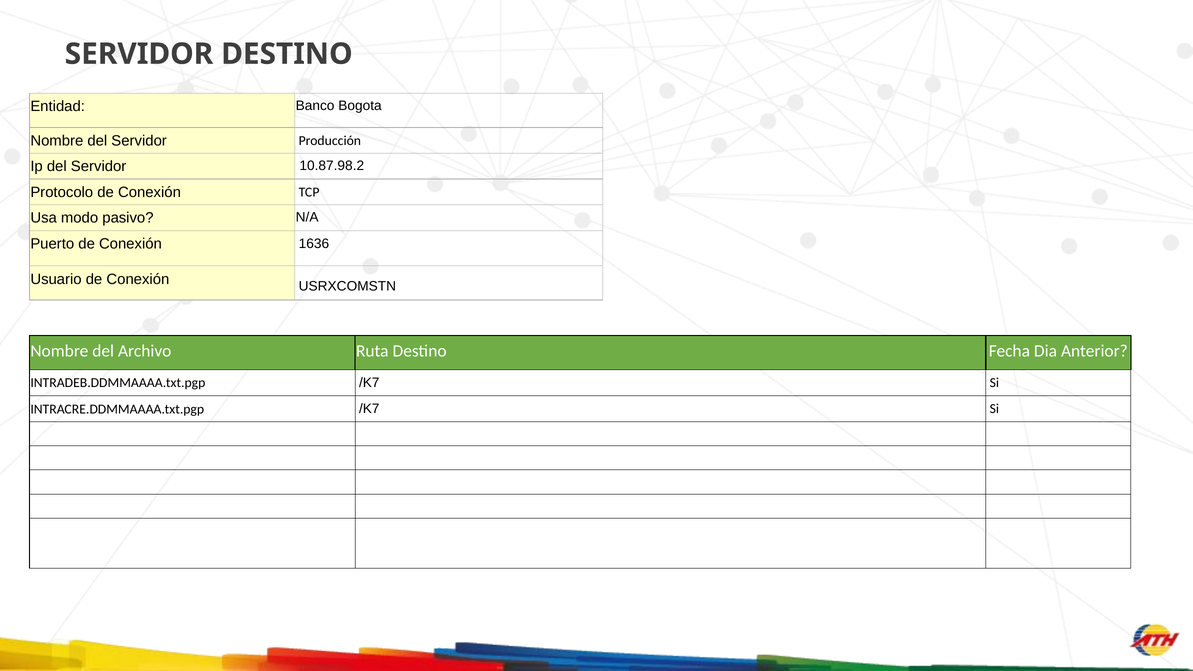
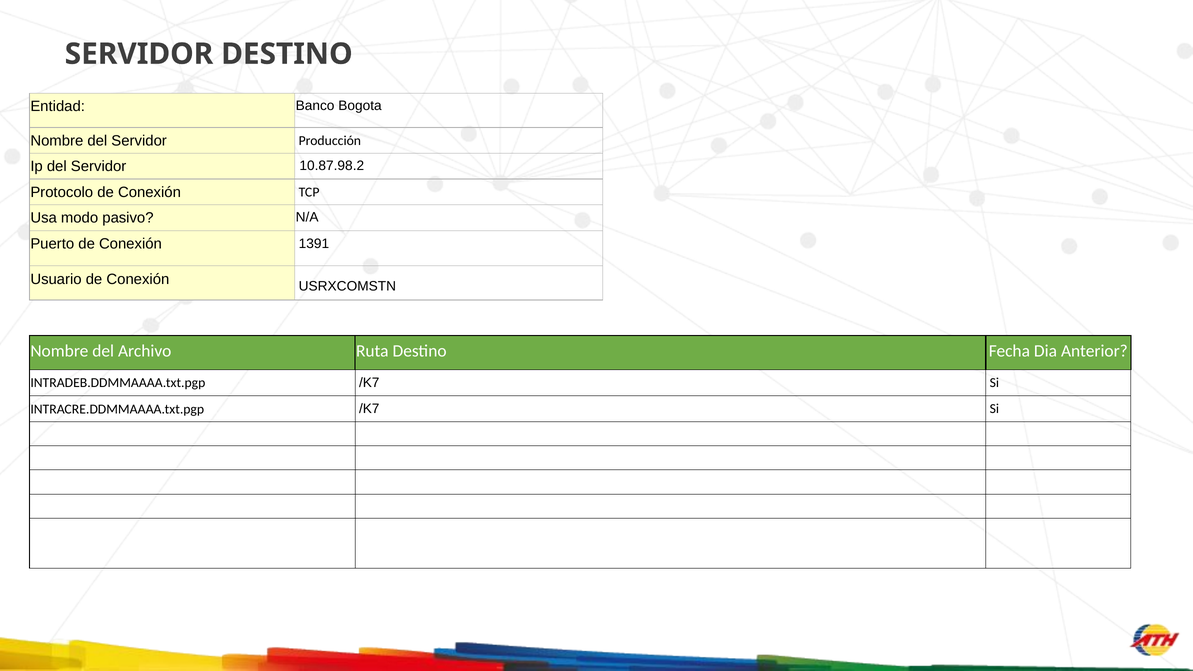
1636: 1636 -> 1391
